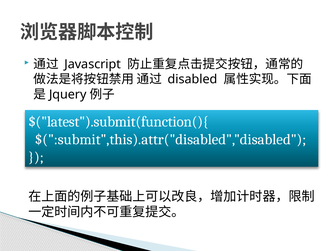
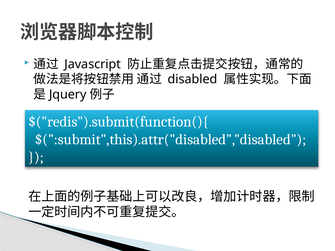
$("latest").submit(function(){: $("latest").submit(function(){ -> $("redis").submit(function(){
